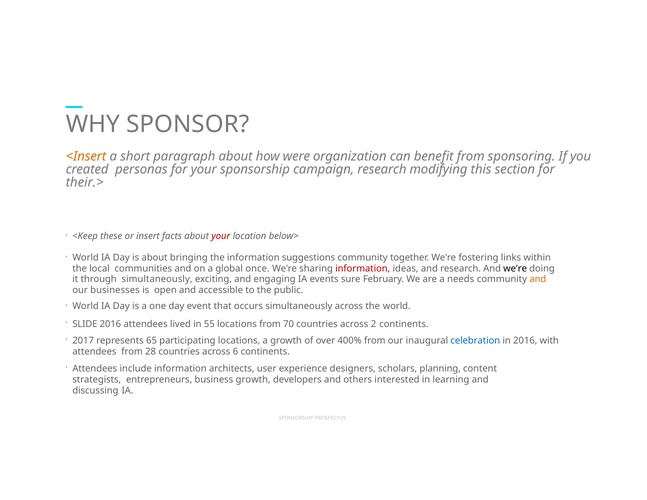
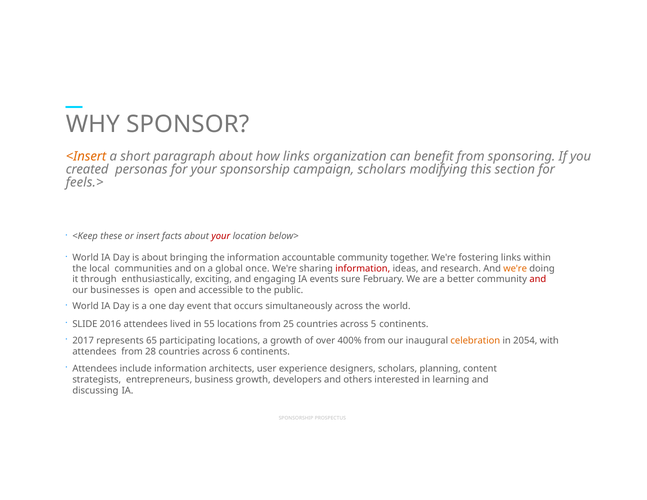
how were: were -> links
campaign research: research -> scholars
their.>: their.> -> feels.>
suggestions: suggestions -> accountable
we're at (515, 269) colour: black -> orange
through simultaneously: simultaneously -> enthusiastically
needs: needs -> better
and at (538, 279) colour: orange -> red
70: 70 -> 25
2: 2 -> 5
celebration colour: blue -> orange
in 2016: 2016 -> 2054
